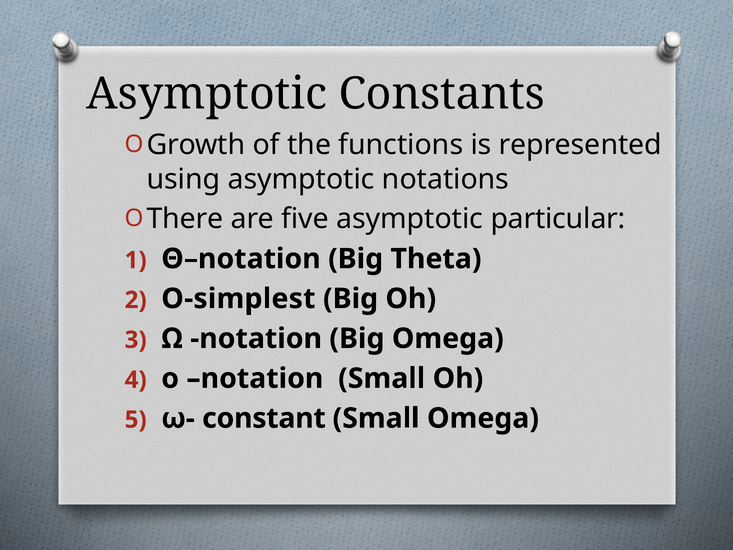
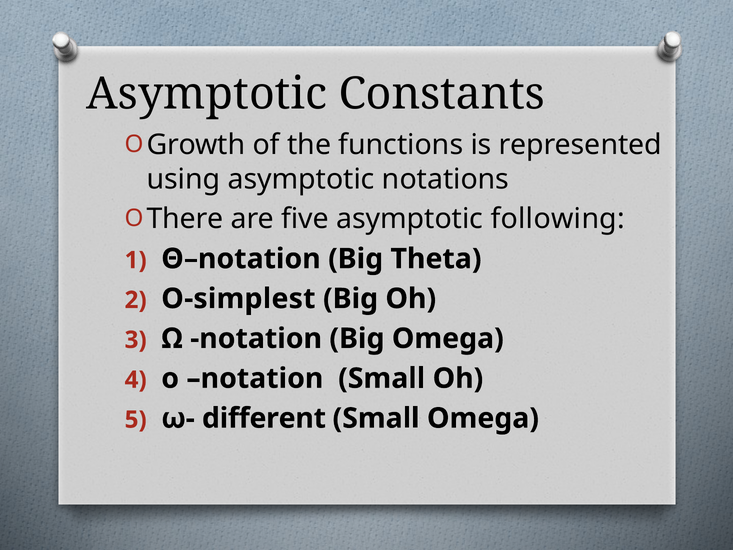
particular: particular -> following
constant: constant -> different
